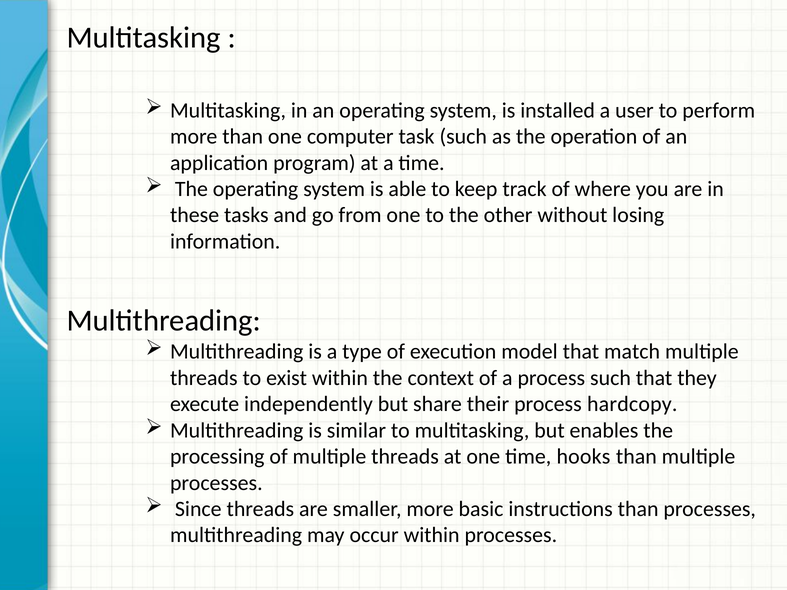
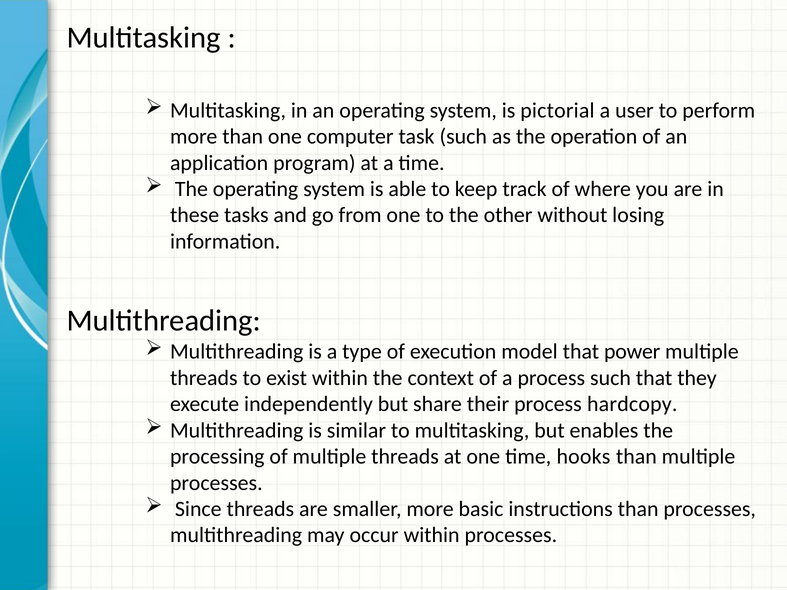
installed: installed -> pictorial
match: match -> power
